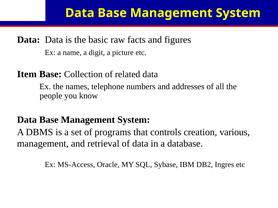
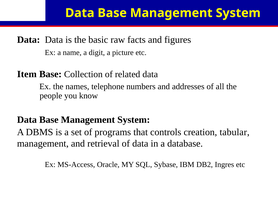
various: various -> tabular
